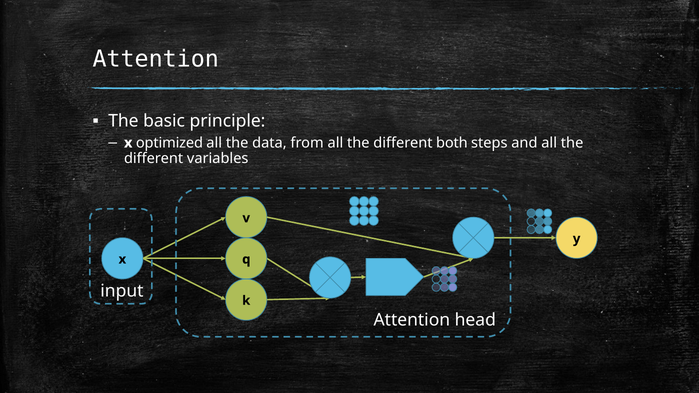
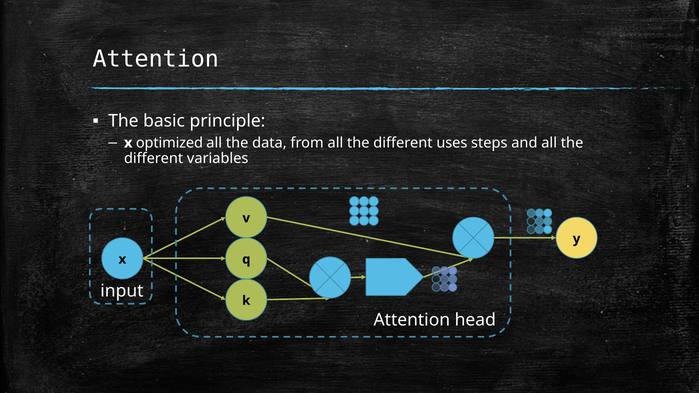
both: both -> uses
